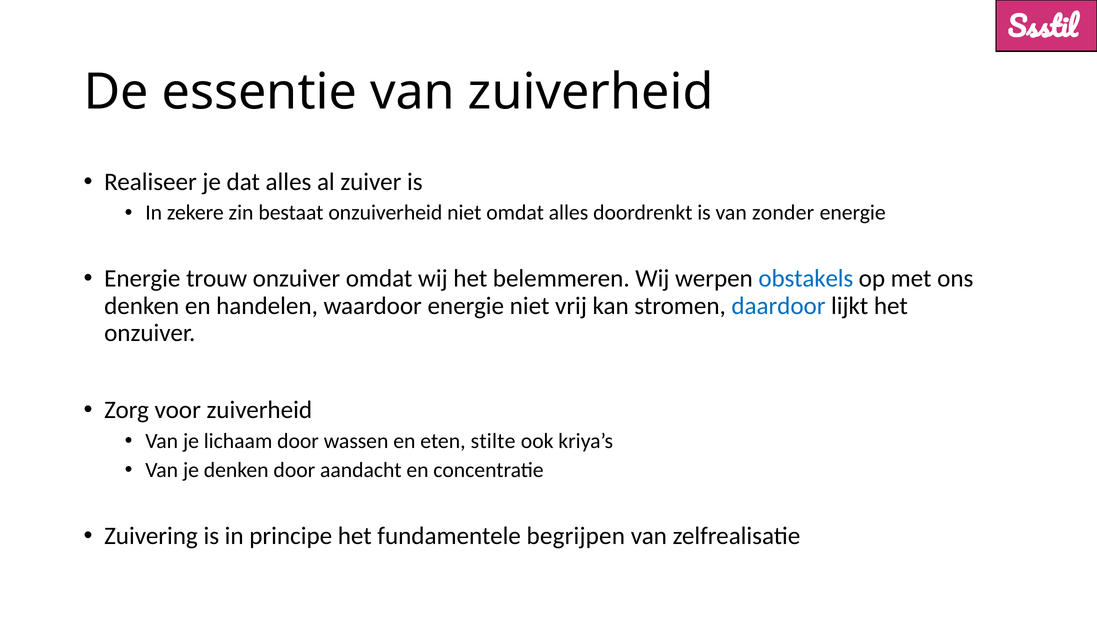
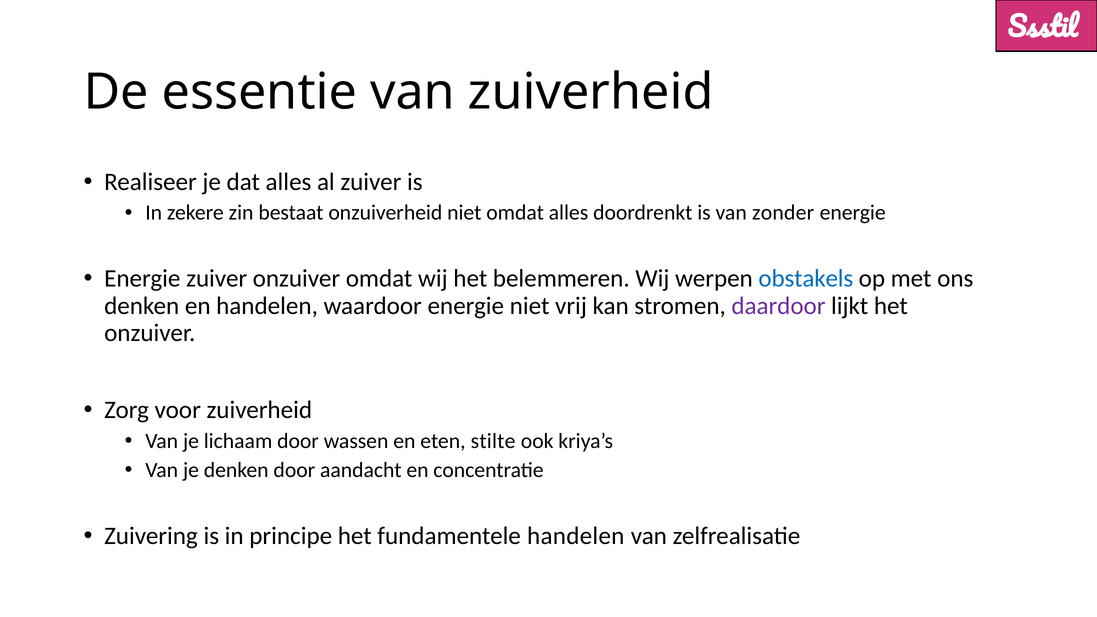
Energie trouw: trouw -> zuiver
daardoor colour: blue -> purple
fundamentele begrijpen: begrijpen -> handelen
